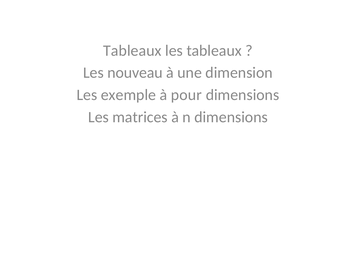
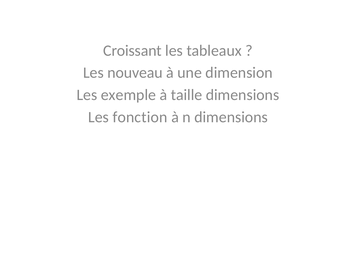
Tableaux at (132, 51): Tableaux -> Croissant
pour: pour -> taille
matrices: matrices -> fonction
